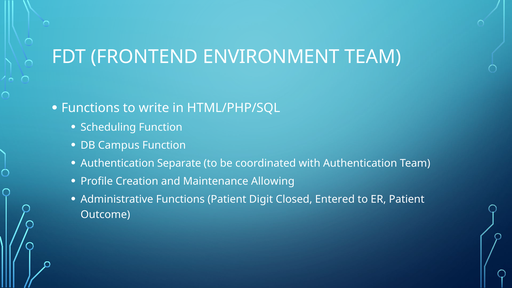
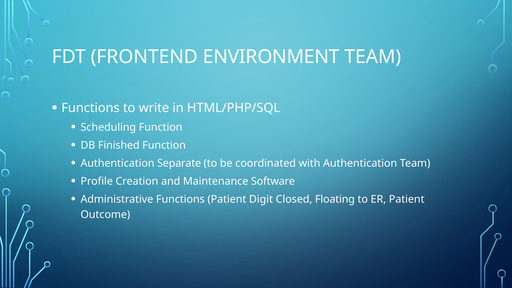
Campus: Campus -> Finished
Allowing: Allowing -> Software
Entered: Entered -> Floating
